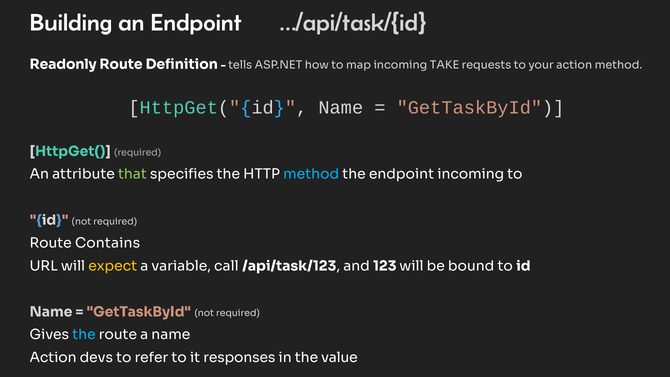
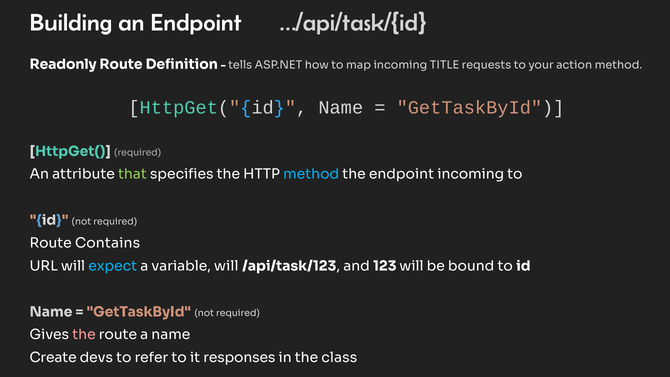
TAKE: TAKE -> TITLE
expect colour: yellow -> light blue
variable call: call -> will
the at (84, 335) colour: light blue -> pink
Action at (53, 358): Action -> Create
value: value -> class
